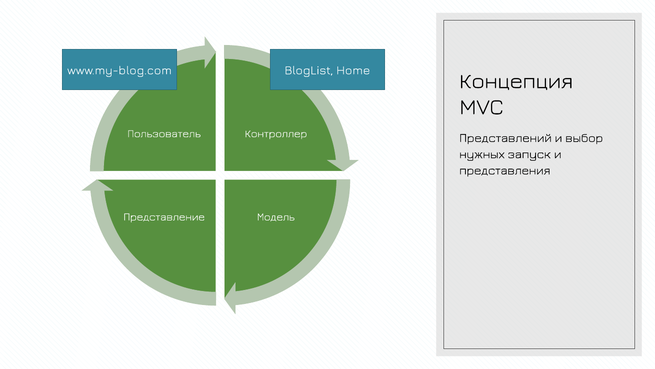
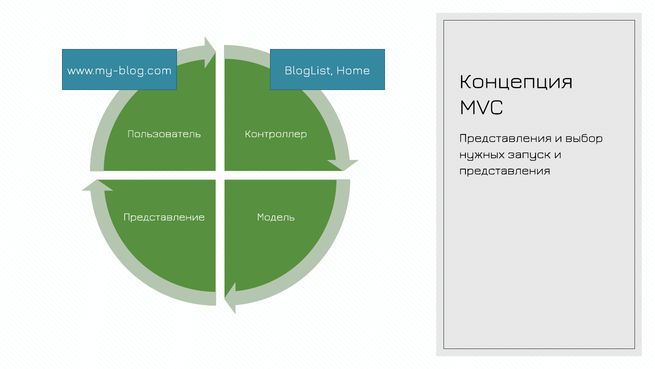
Представлений at (506, 138): Представлений -> Представления
